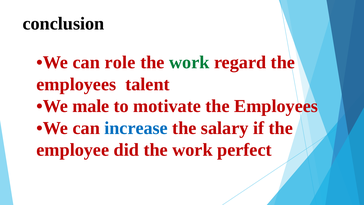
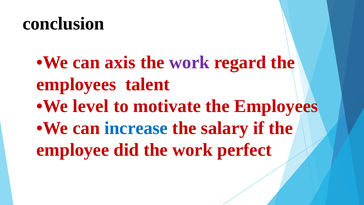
role: role -> axis
work at (189, 62) colour: green -> purple
male: male -> level
